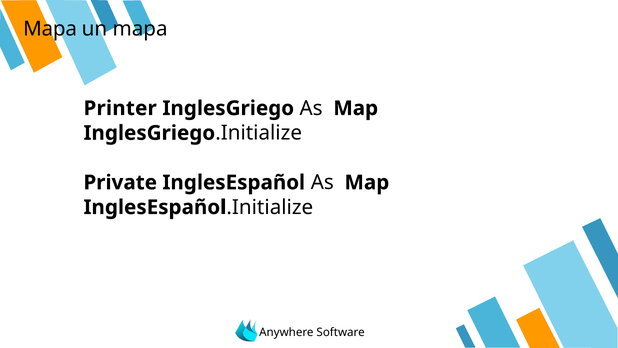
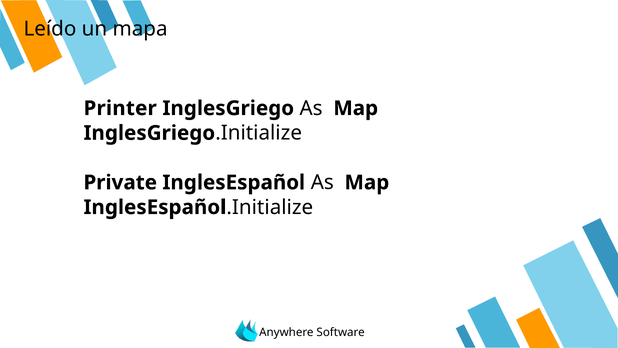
Mapa at (50, 29): Mapa -> Leído
